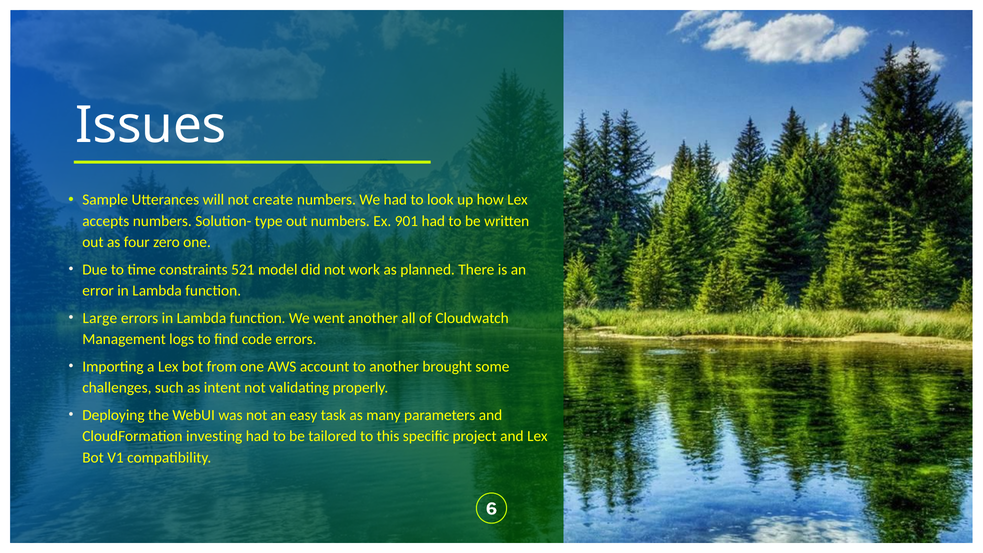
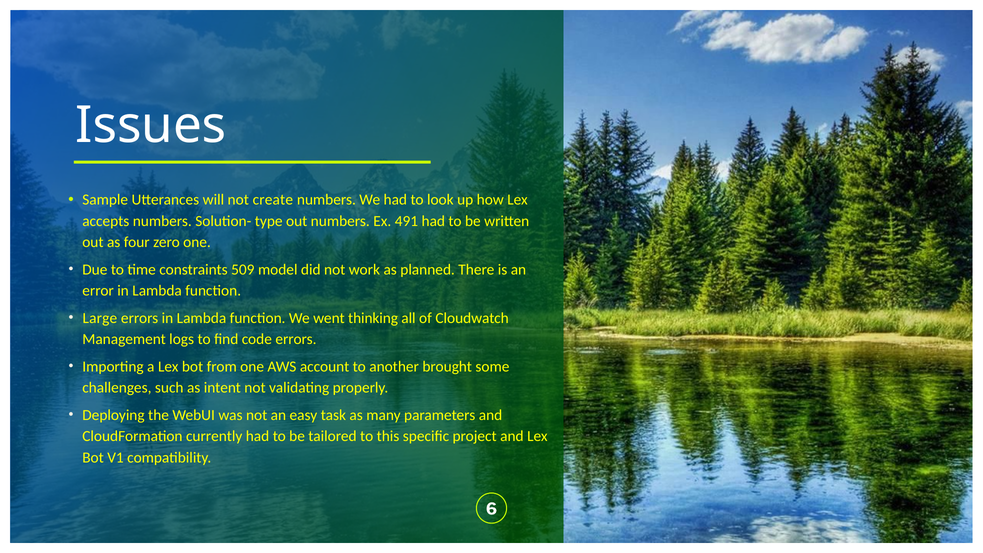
901: 901 -> 491
521: 521 -> 509
went another: another -> thinking
investing: investing -> currently
